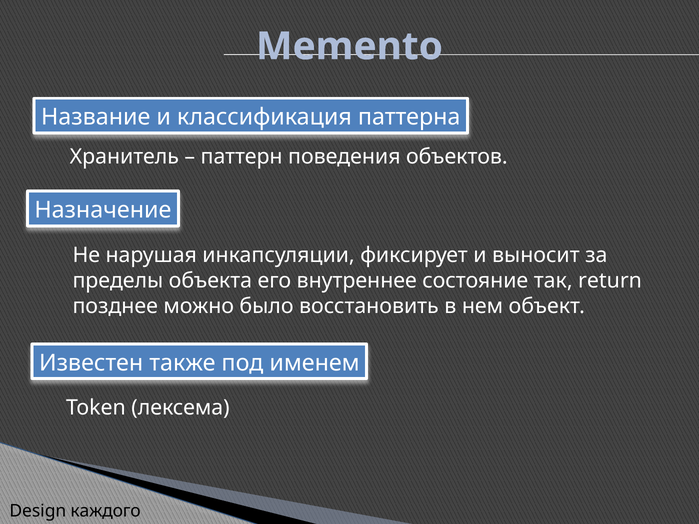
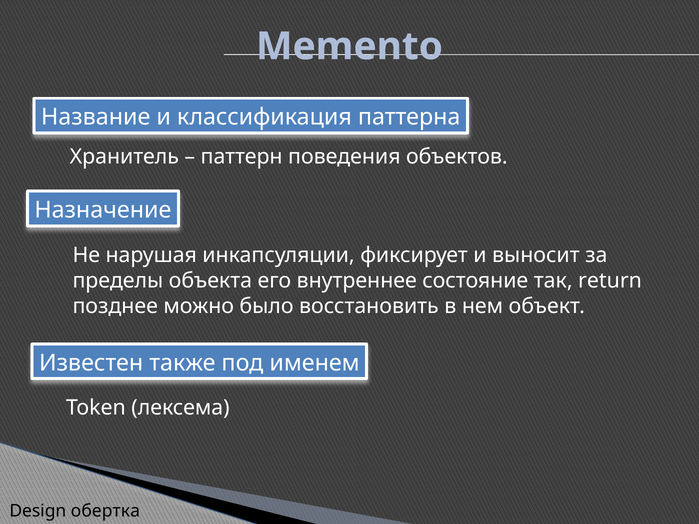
каждого: каждого -> обертка
